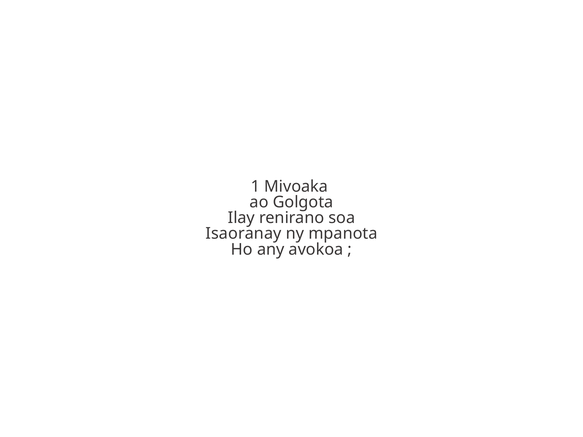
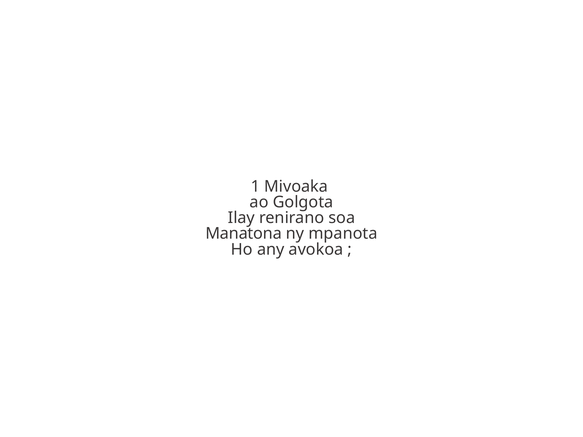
Isaoranay: Isaoranay -> Manatona
